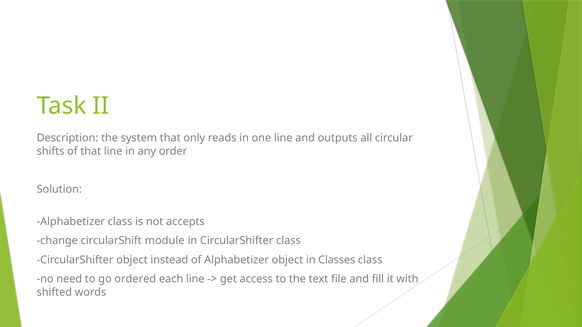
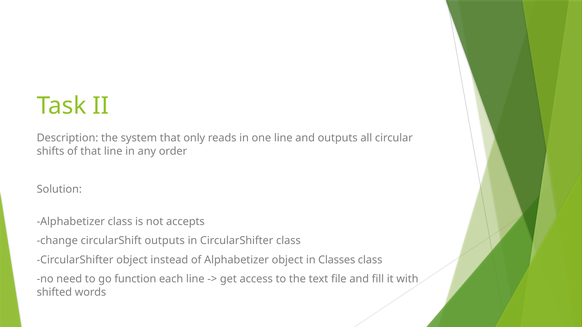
circularShift module: module -> outputs
ordered: ordered -> function
